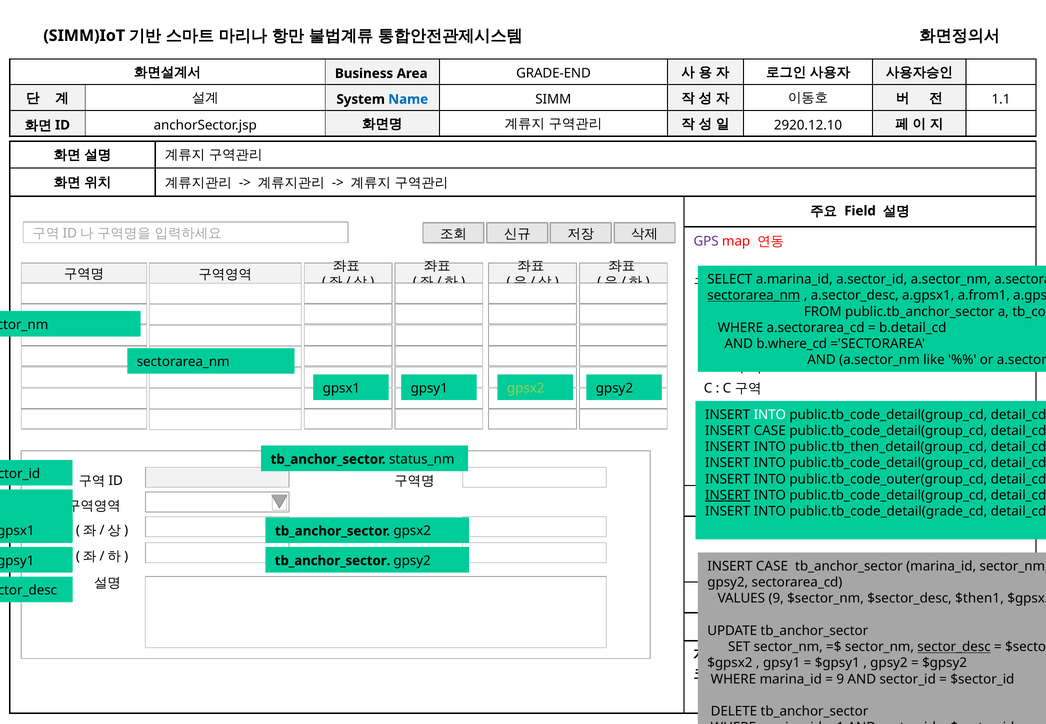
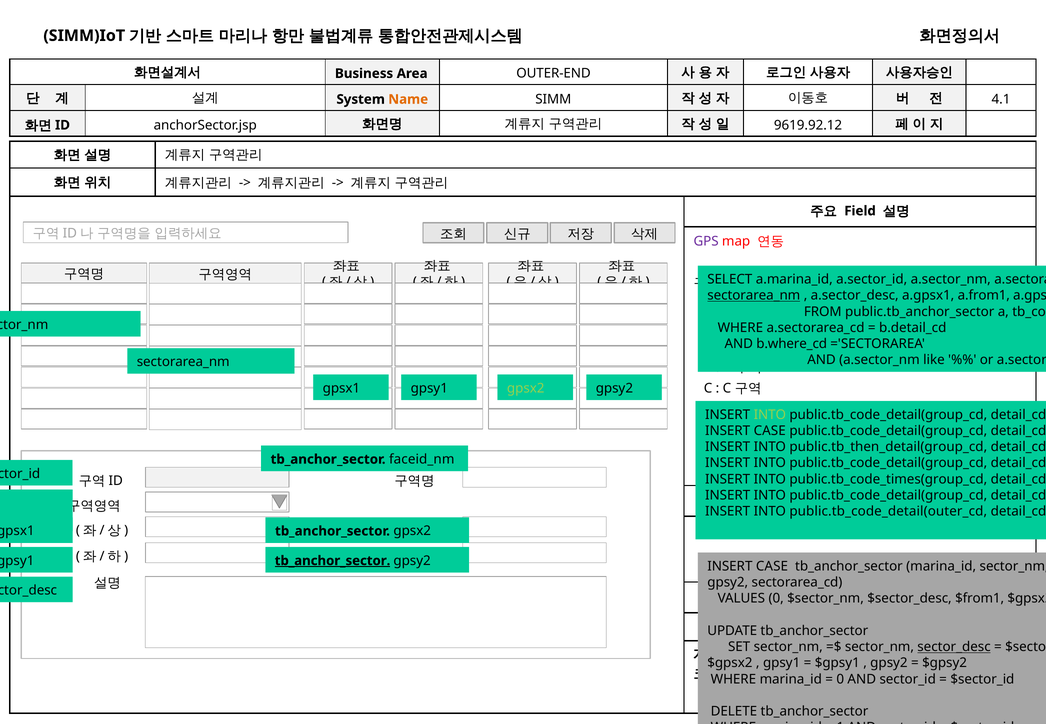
GRADE-END: GRADE-END -> OUTER-END
Name colour: blue -> orange
1.1: 1.1 -> 4.1
2920.12.10: 2920.12.10 -> 9619.92.12
INTO at (770, 415) colour: white -> light green
status_nm: status_nm -> faceid_nm
public.tb_code_outer(group_cd: public.tb_code_outer(group_cd -> public.tb_code_times(group_cd
INSERT at (728, 495) underline: present -> none
public.tb_code_detail(grade_cd: public.tb_code_detail(grade_cd -> public.tb_code_detail(outer_cd
tb_anchor_sector at (333, 561) underline: none -> present
VALUES 9: 9 -> 0
$then1: $then1 -> $from1
9 at (840, 679): 9 -> 0
